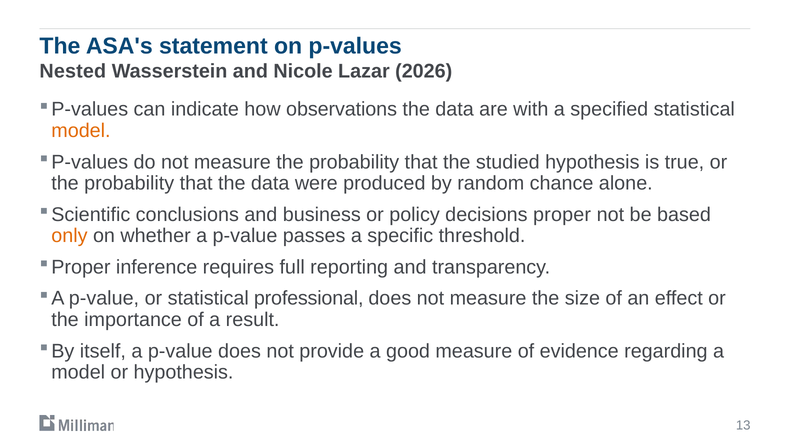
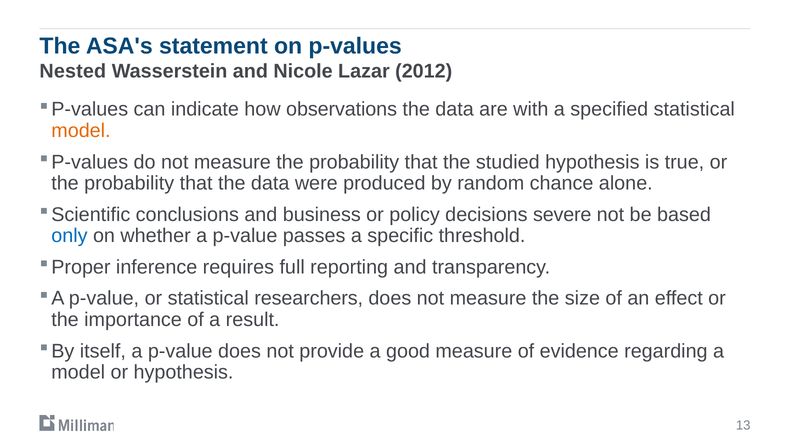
2026: 2026 -> 2012
proper: proper -> severe
only colour: orange -> blue
professional: professional -> researchers
